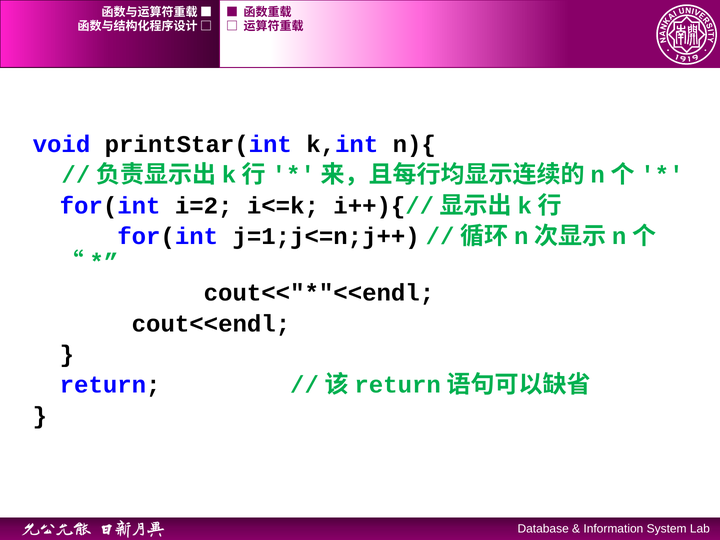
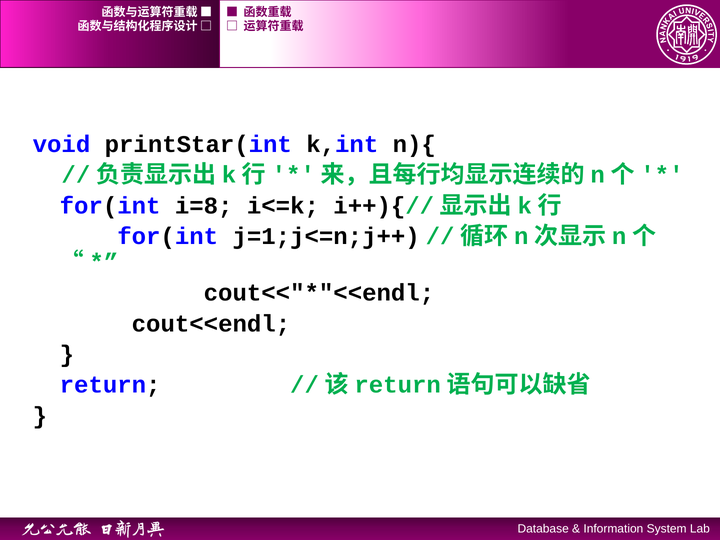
i=2: i=2 -> i=8
